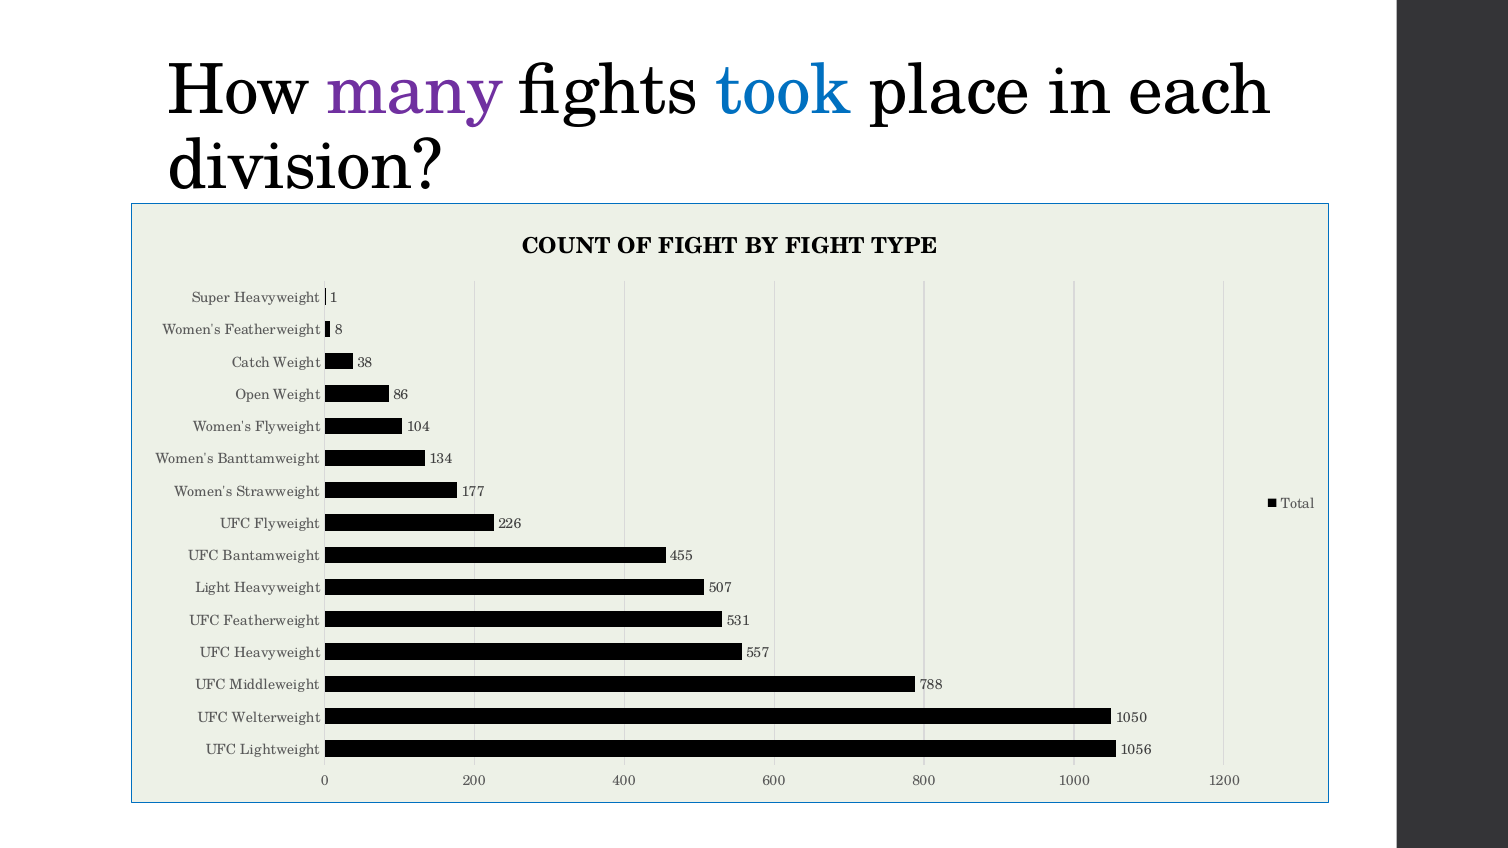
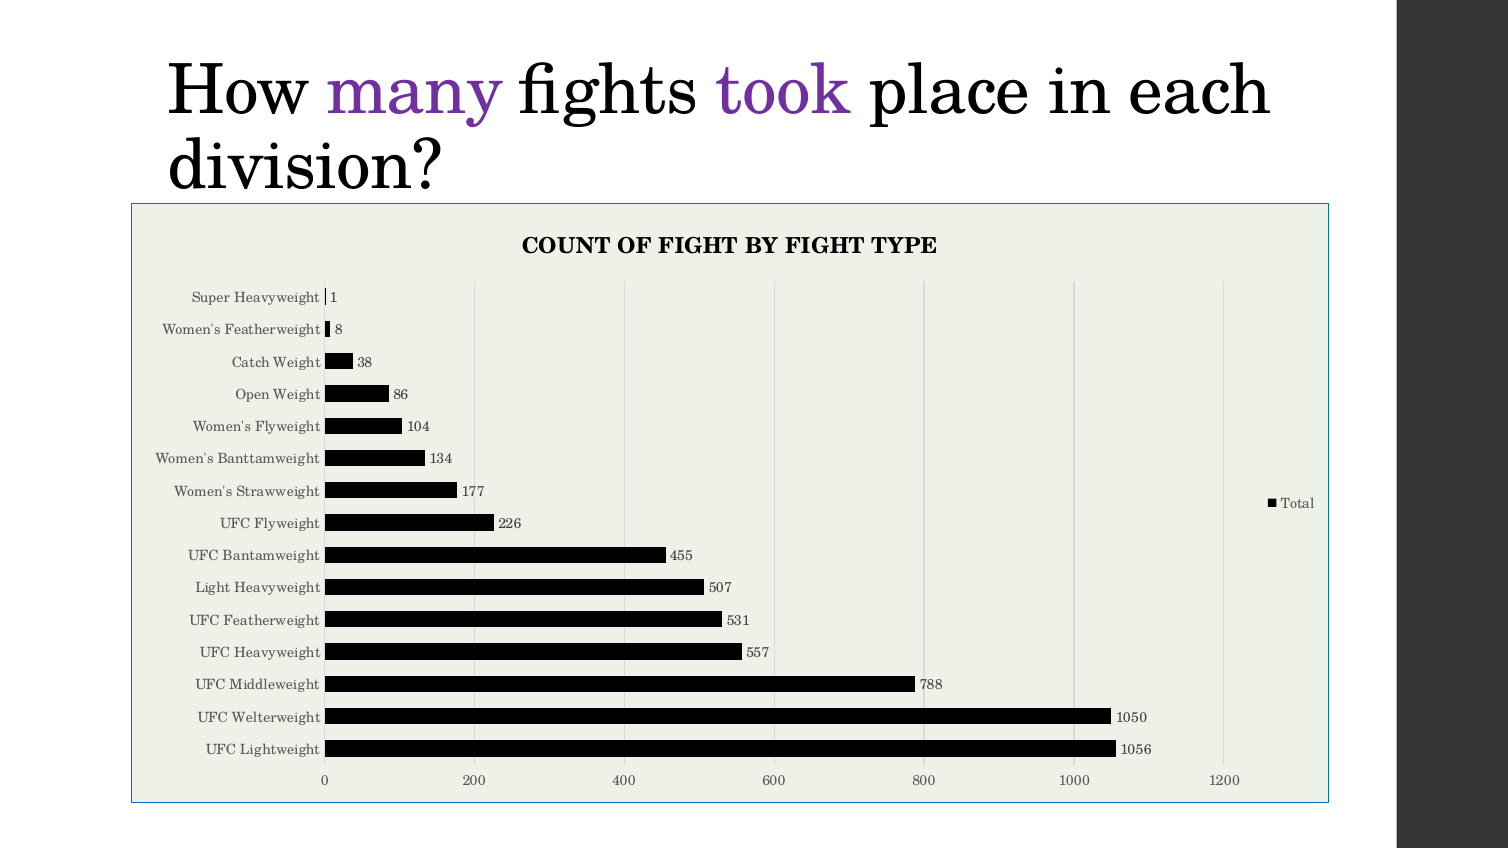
took colour: blue -> purple
